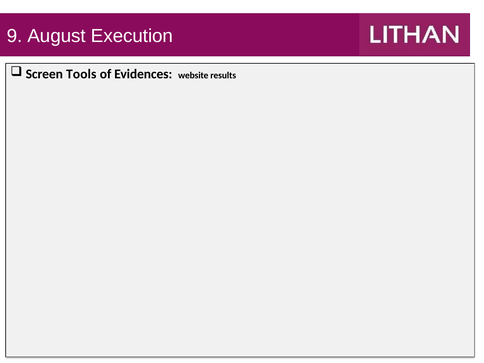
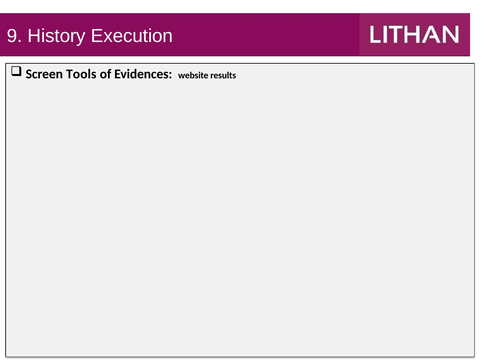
August: August -> History
